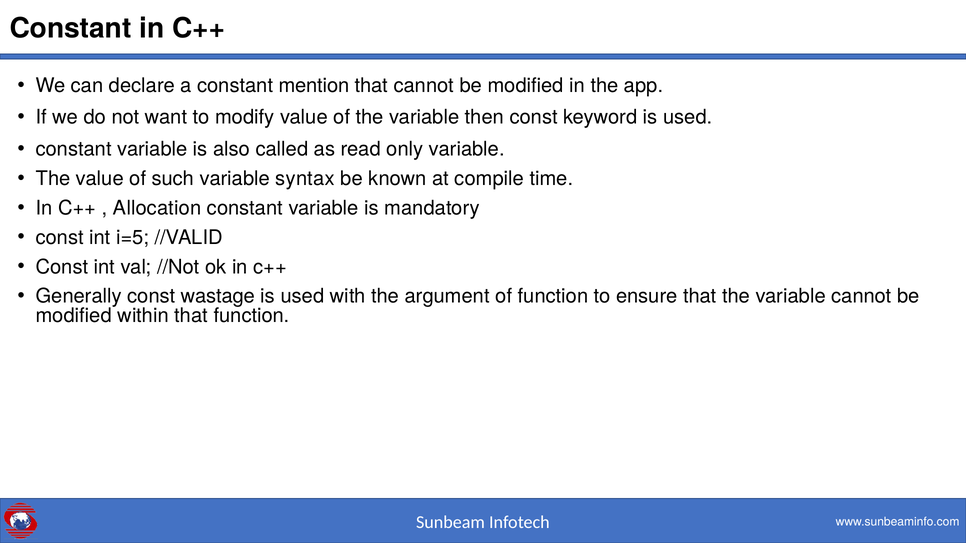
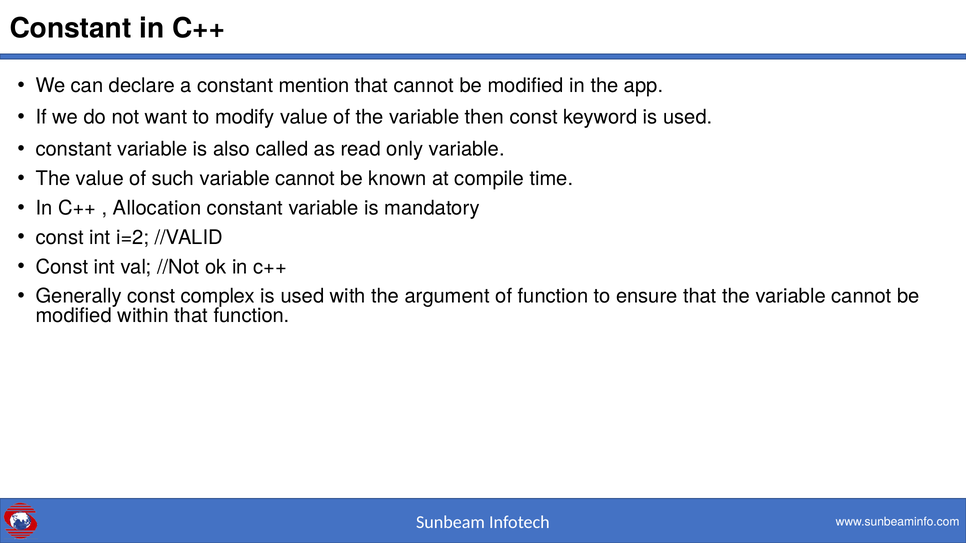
such variable syntax: syntax -> cannot
i=5: i=5 -> i=2
wastage: wastage -> complex
